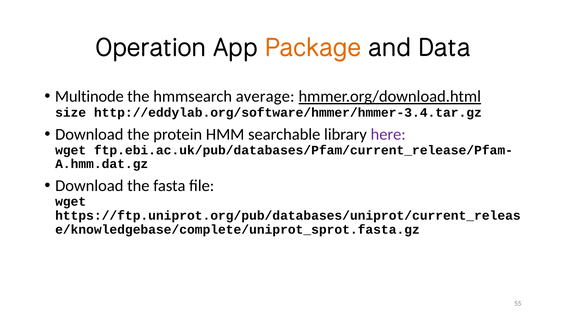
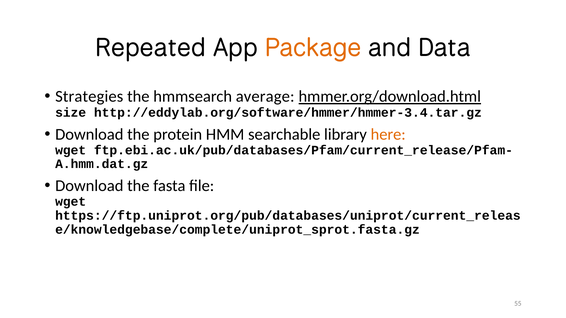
Operation: Operation -> Repeated
Multinode: Multinode -> Strategies
here colour: purple -> orange
